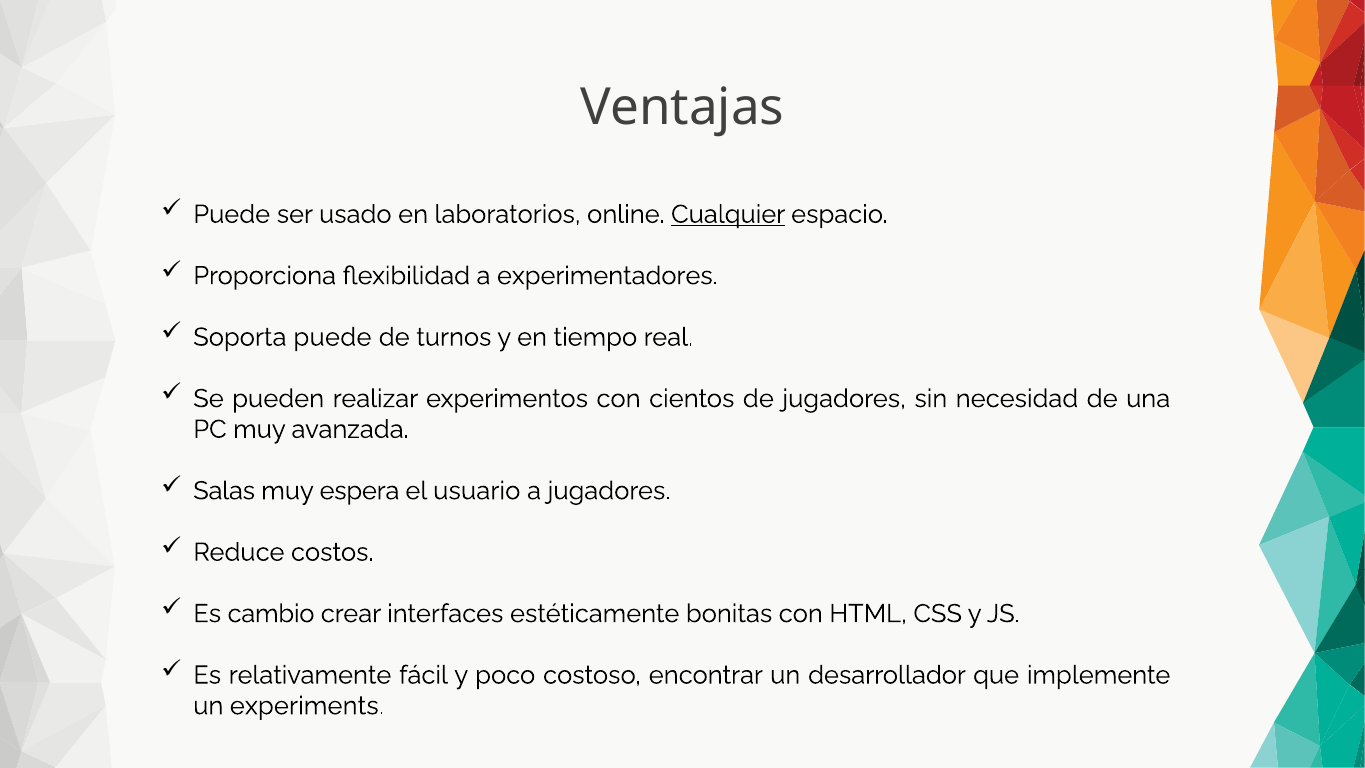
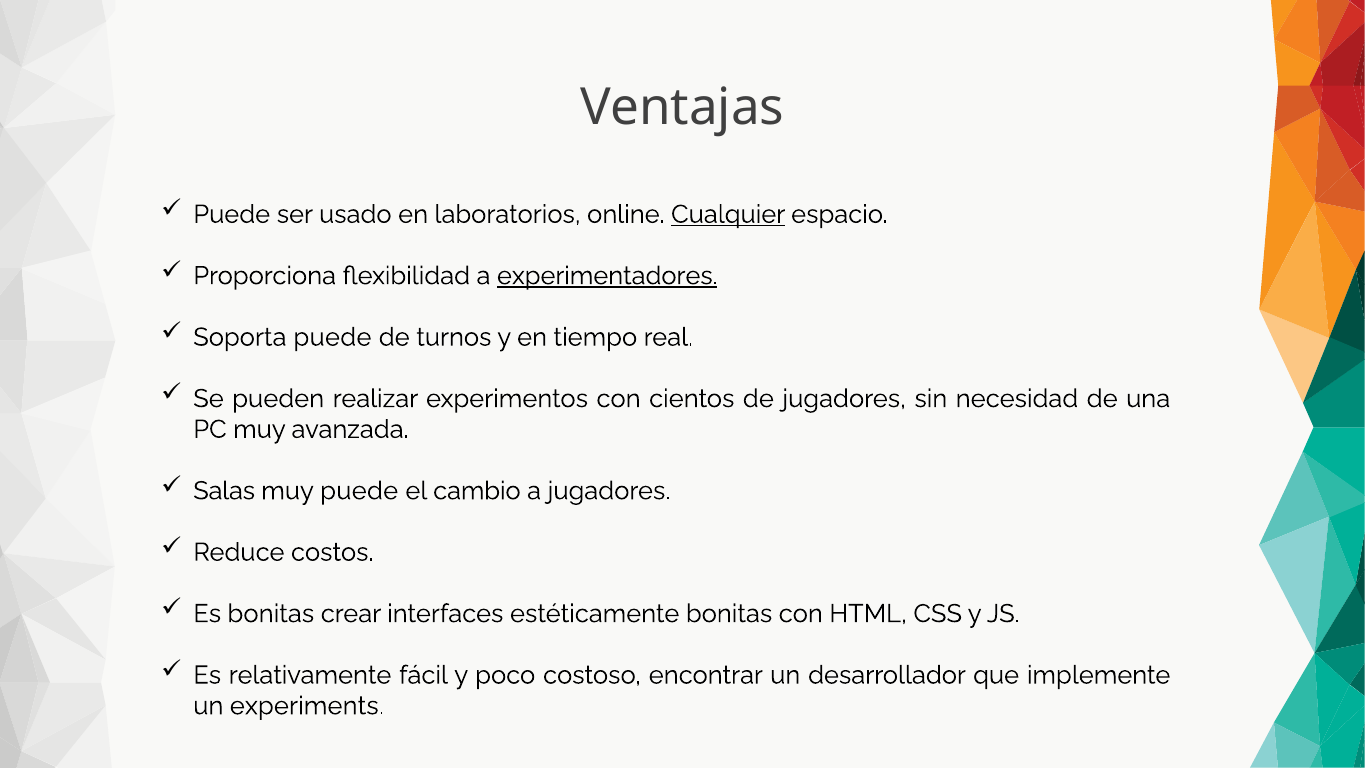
experimentadores underline: none -> present
muy espera: espera -> puede
usuario: usuario -> cambio
Es cambio: cambio -> bonitas
